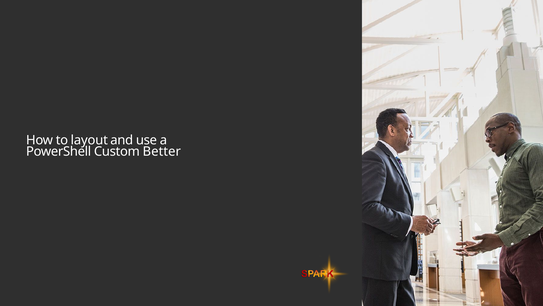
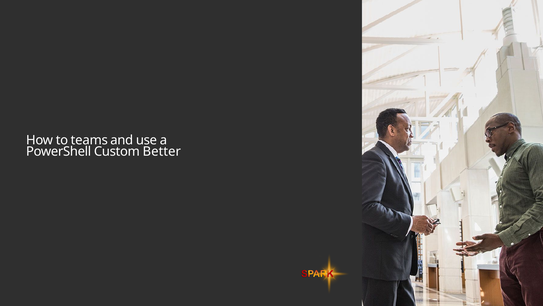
layout: layout -> teams
